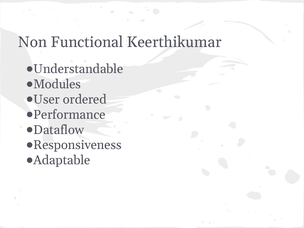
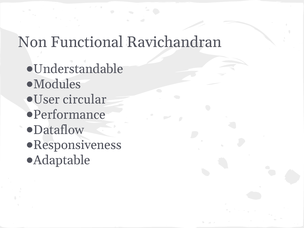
Keerthikumar: Keerthikumar -> Ravichandran
ordered: ordered -> circular
